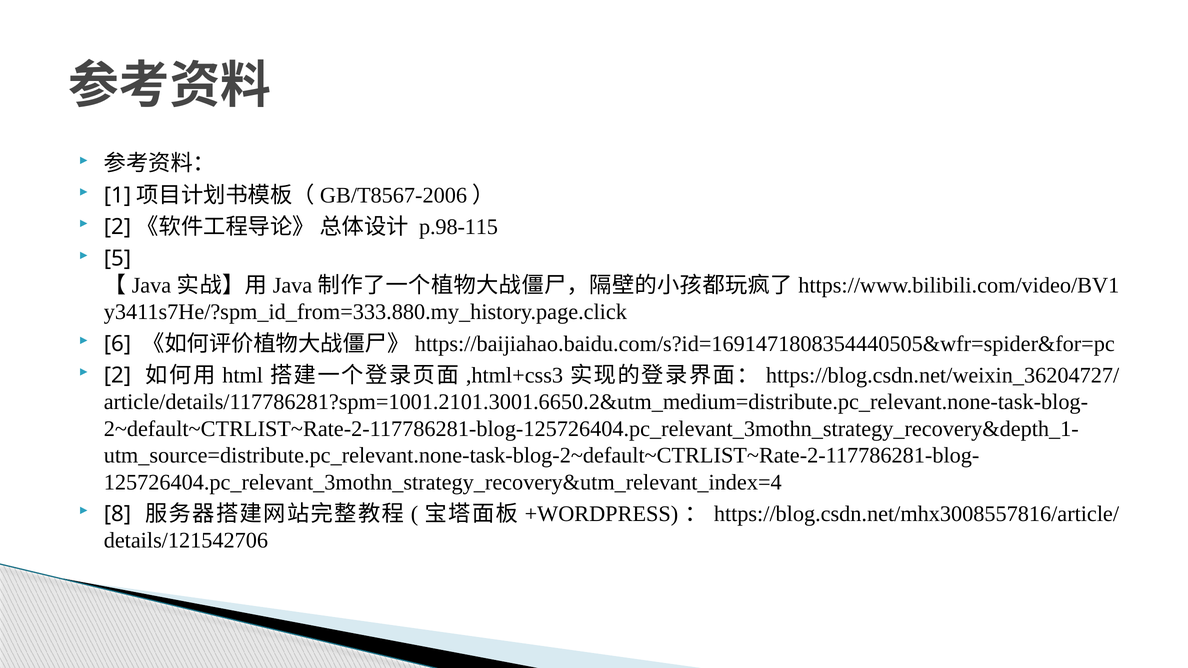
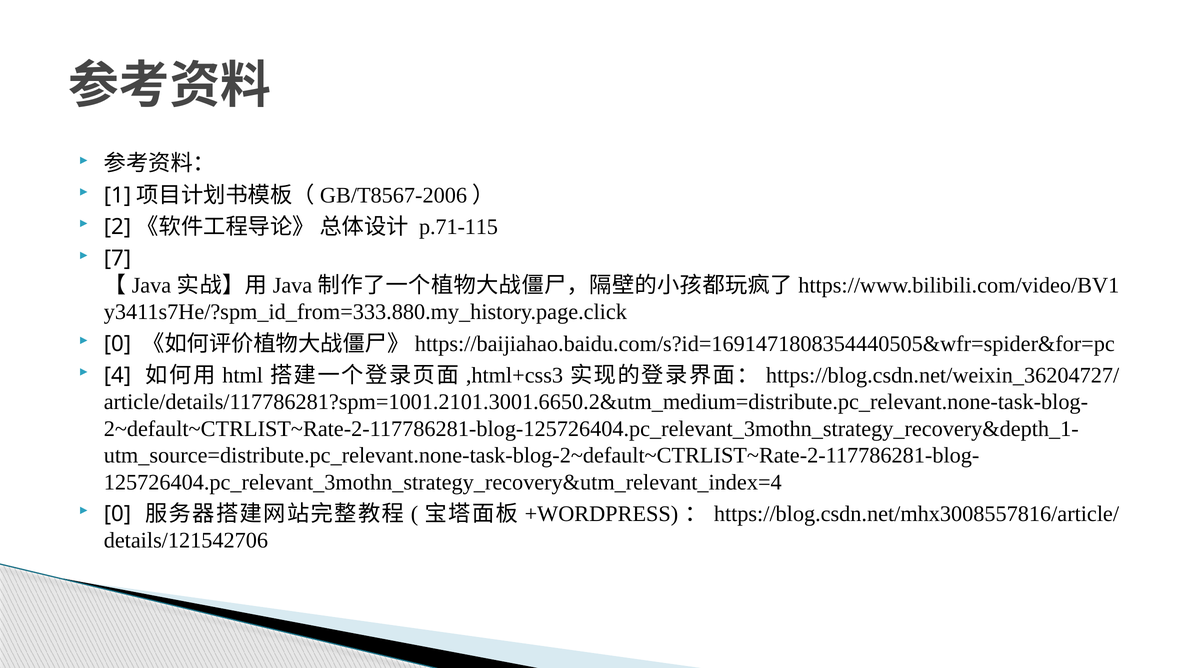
p.98-115: p.98-115 -> p.71-115
5: 5 -> 7
6 at (117, 344): 6 -> 0
2: 2 -> 4
8 at (117, 514): 8 -> 0
